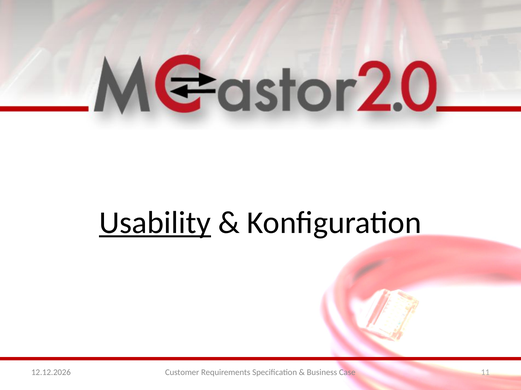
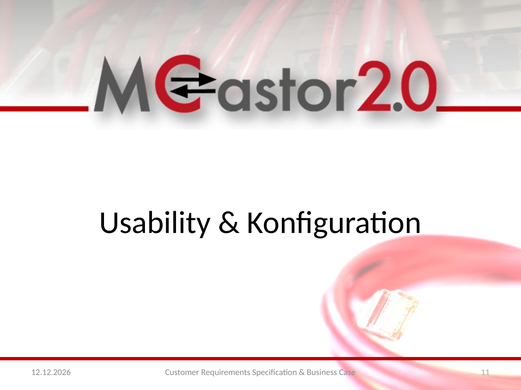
Usability underline: present -> none
